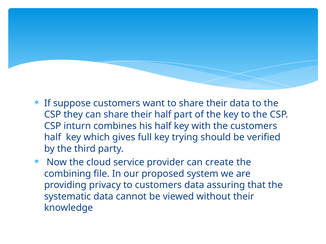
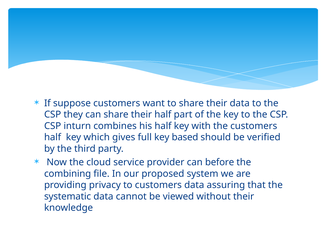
trying: trying -> based
create: create -> before
